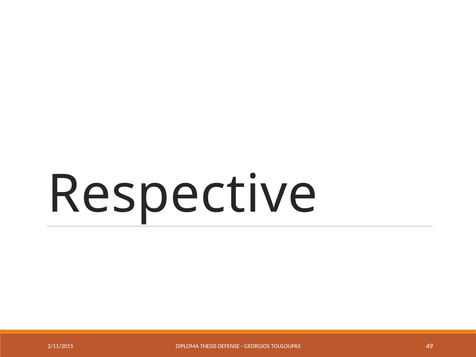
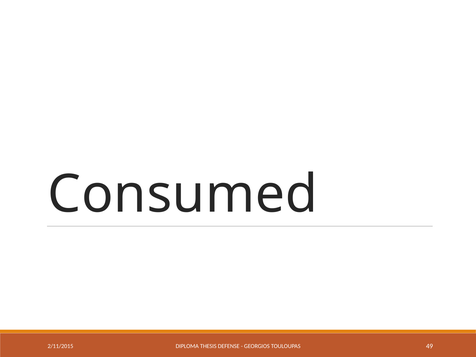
Respective: Respective -> Consumed
